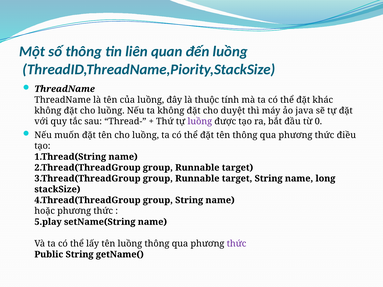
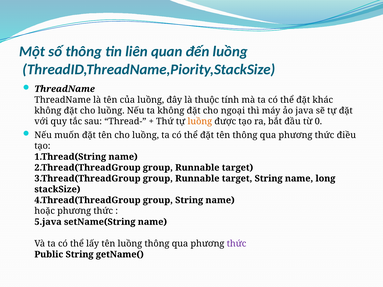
duyệt: duyệt -> ngoại
luồng at (200, 122) colour: purple -> orange
5.play: 5.play -> 5.java
